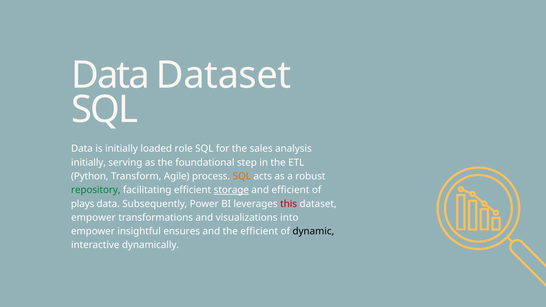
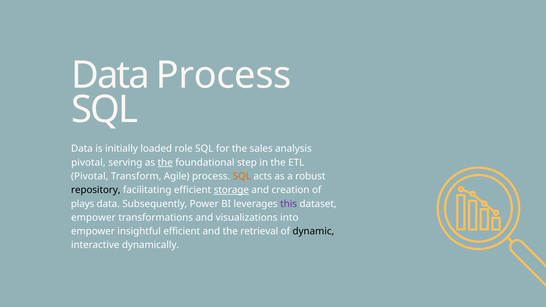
Data Dataset: Dataset -> Process
initially at (88, 163): initially -> pivotal
the at (165, 163) underline: none -> present
Python at (90, 176): Python -> Pivotal
repository colour: green -> black
and efficient: efficient -> creation
this colour: red -> purple
insightful ensures: ensures -> efficient
the efficient: efficient -> retrieval
